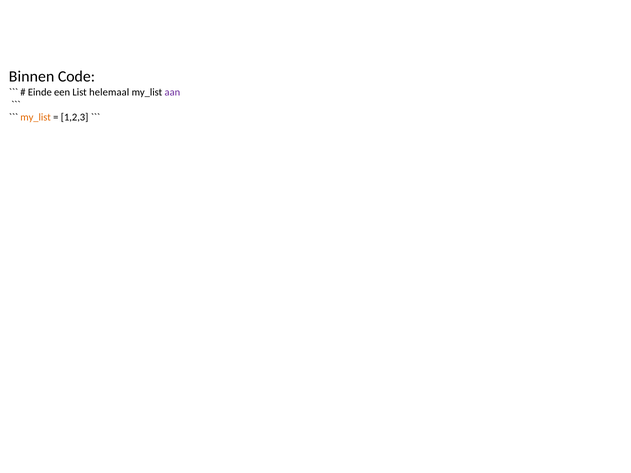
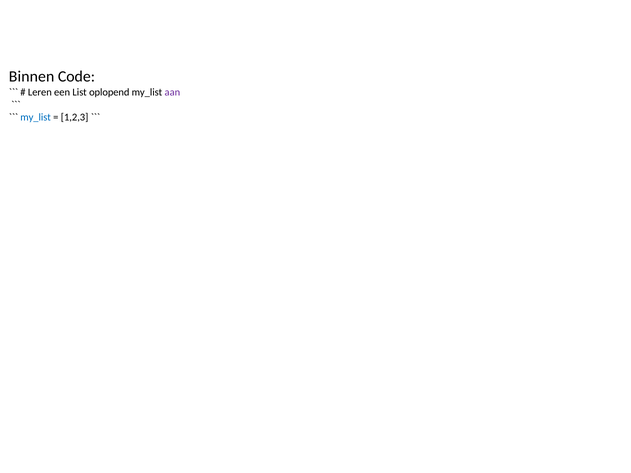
Einde: Einde -> Leren
helemaal: helemaal -> oplopend
my_list at (36, 117) colour: orange -> blue
